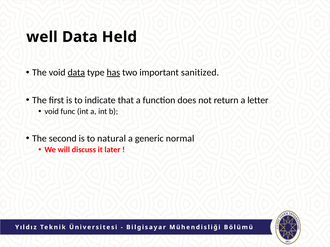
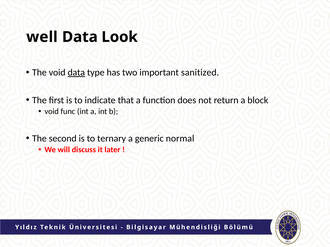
Held: Held -> Look
has underline: present -> none
letter: letter -> block
natural: natural -> ternary
